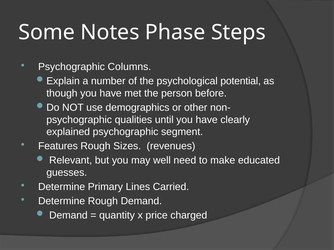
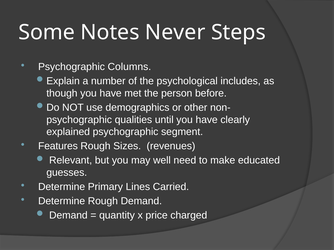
Phase: Phase -> Never
potential: potential -> includes
